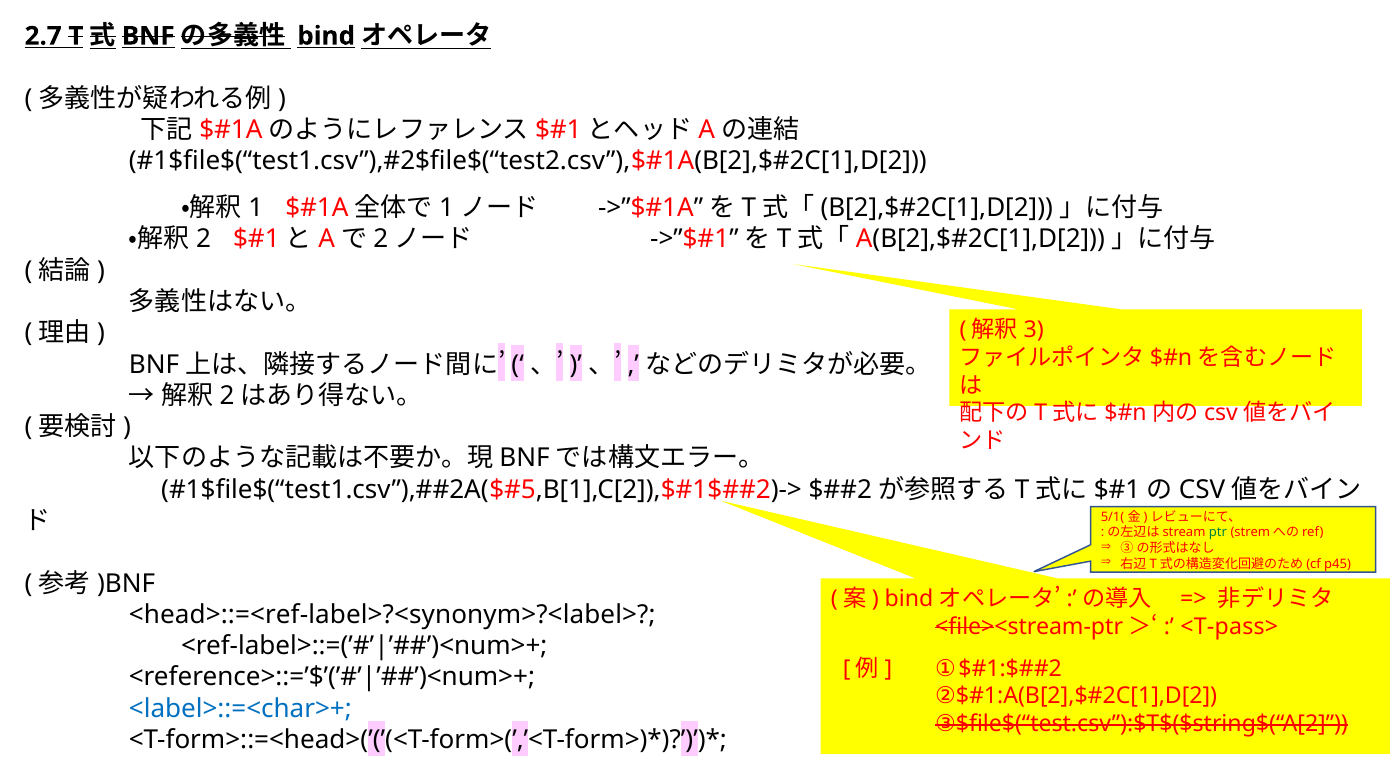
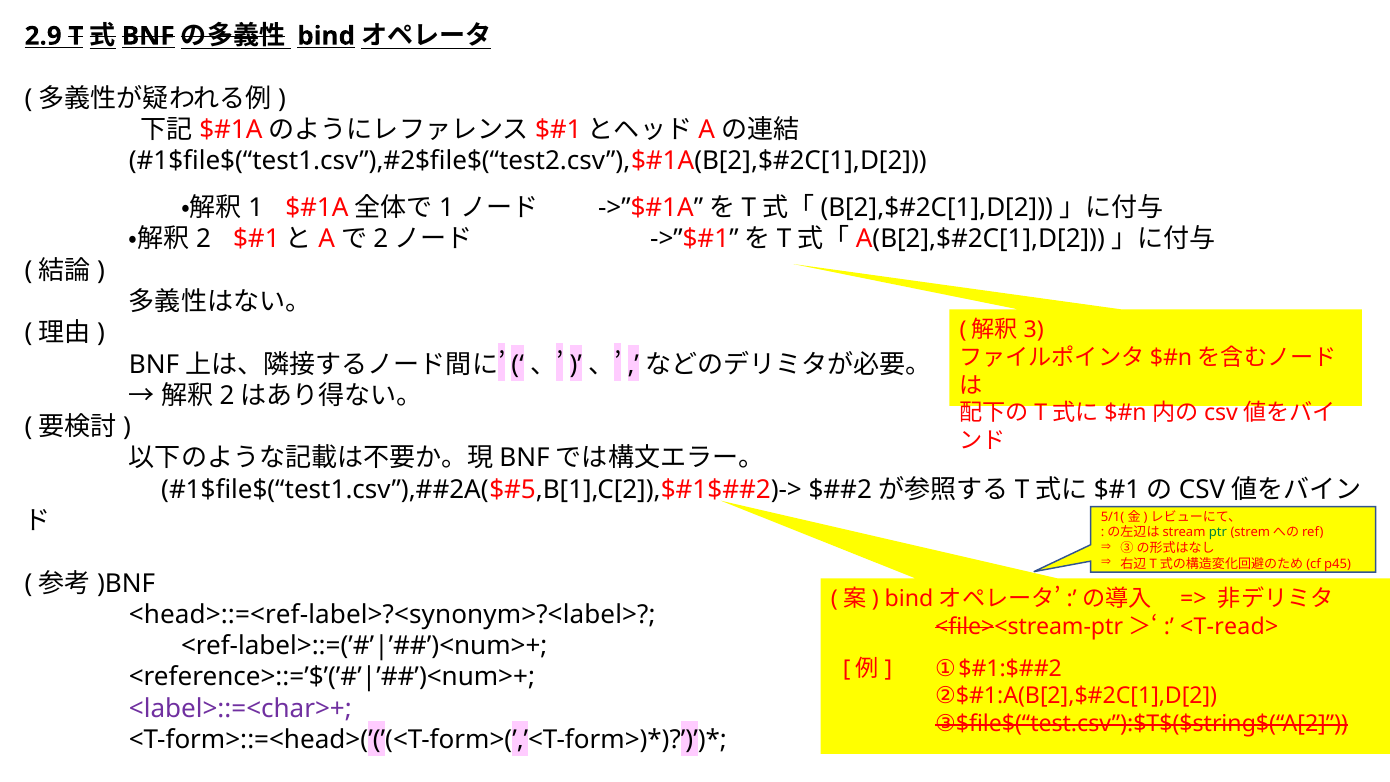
2.7: 2.7 -> 2.9
<T-pass>: <T-pass> -> <T-read>
<label>::=<char>+ colour: blue -> purple
